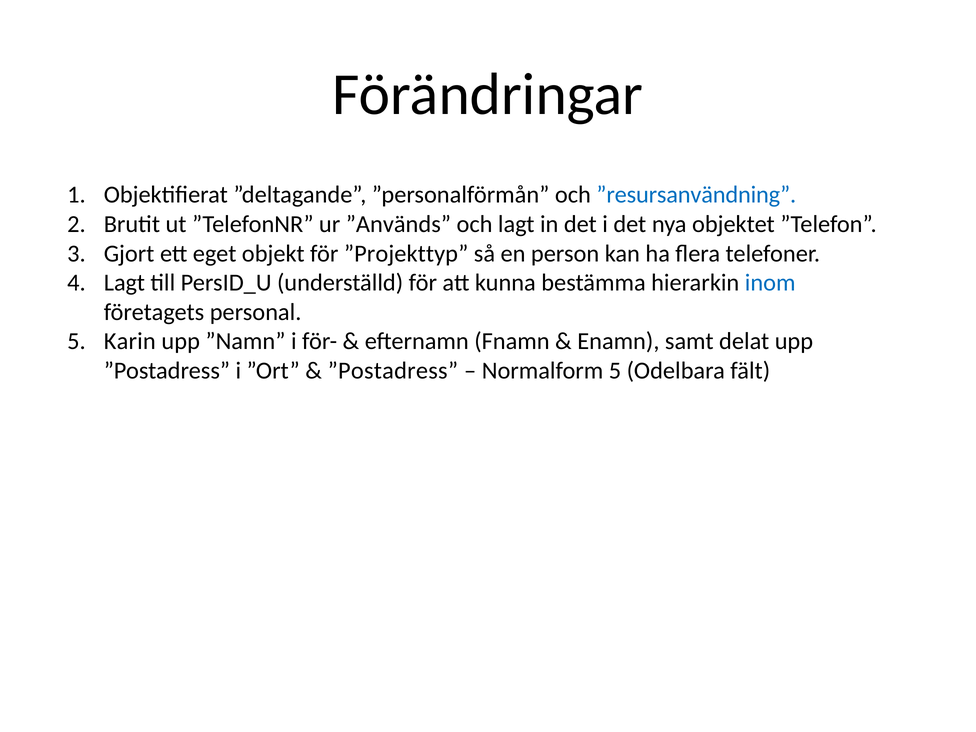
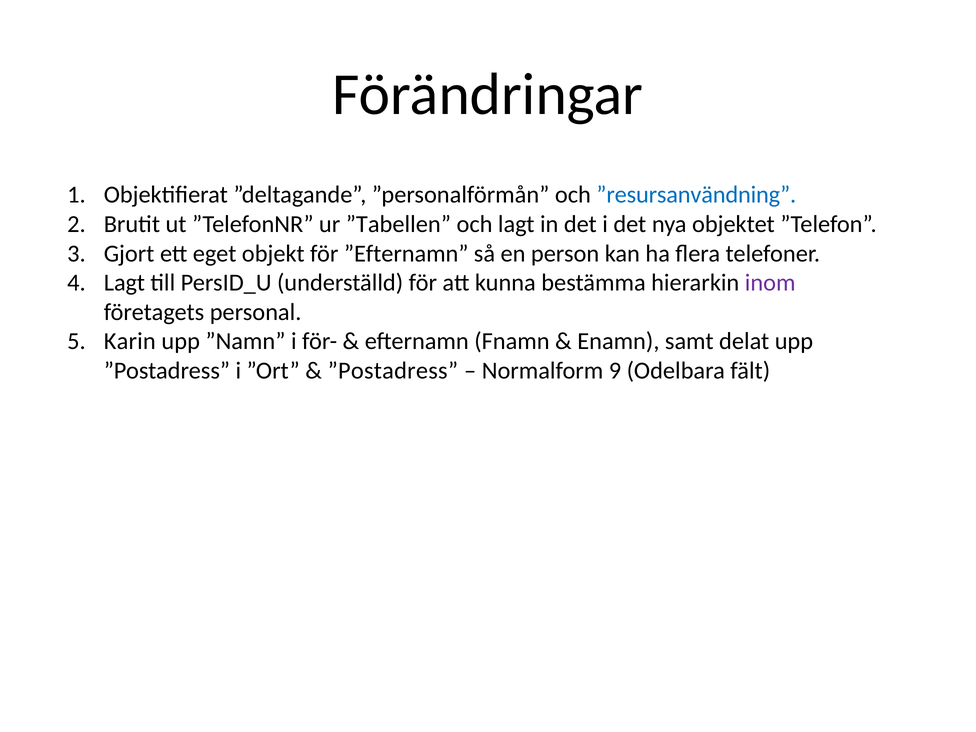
”Används: ”Används -> ”Tabellen
”Projekttyp: ”Projekttyp -> ”Efternamn
inom colour: blue -> purple
Normalform 5: 5 -> 9
